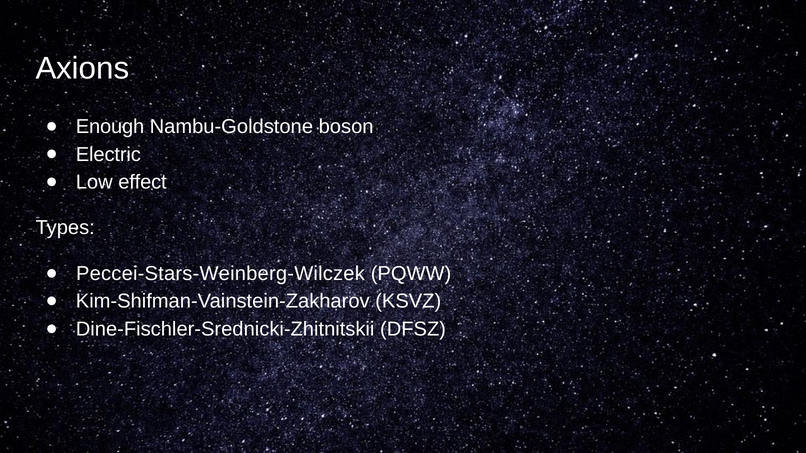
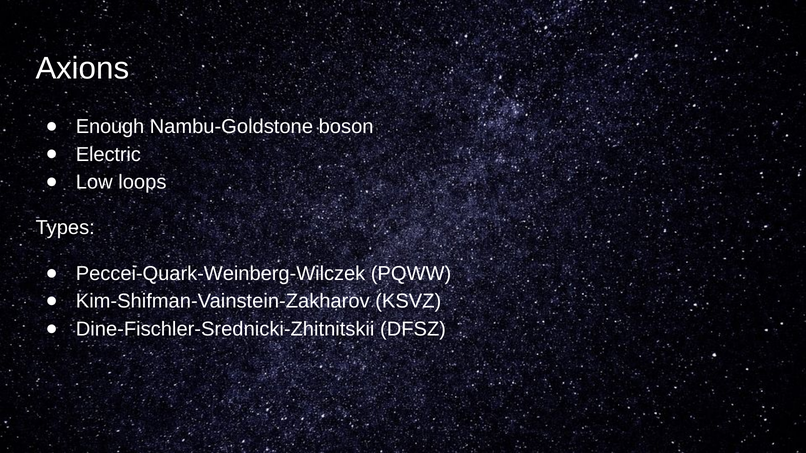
effect: effect -> loops
Peccei-Stars-Weinberg-Wilczek: Peccei-Stars-Weinberg-Wilczek -> Peccei-Quark-Weinberg-Wilczek
